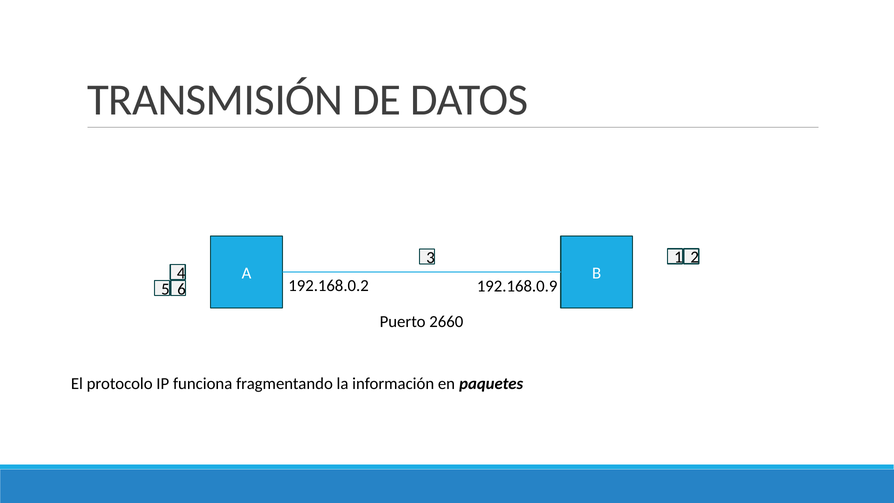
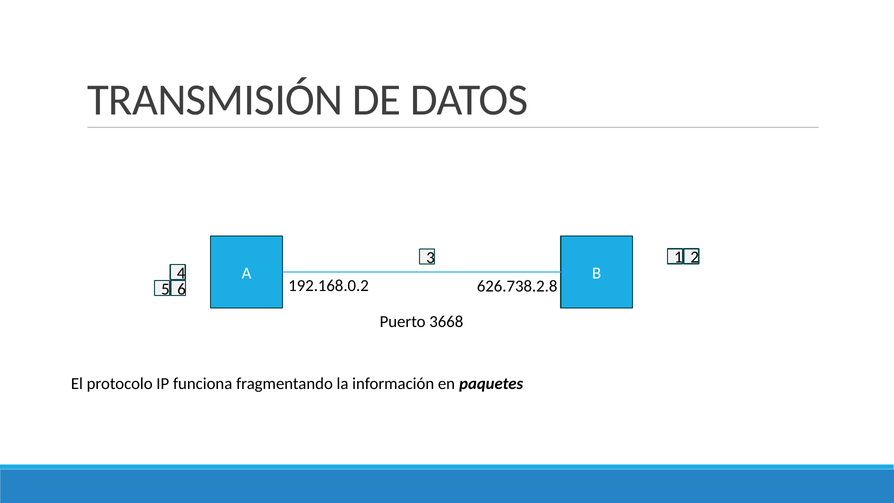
192.168.0.9: 192.168.0.9 -> 626.738.2.8
2660: 2660 -> 3668
